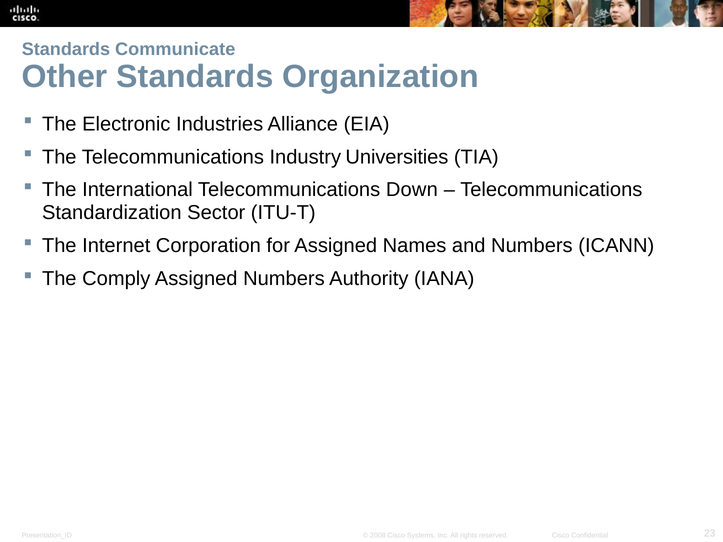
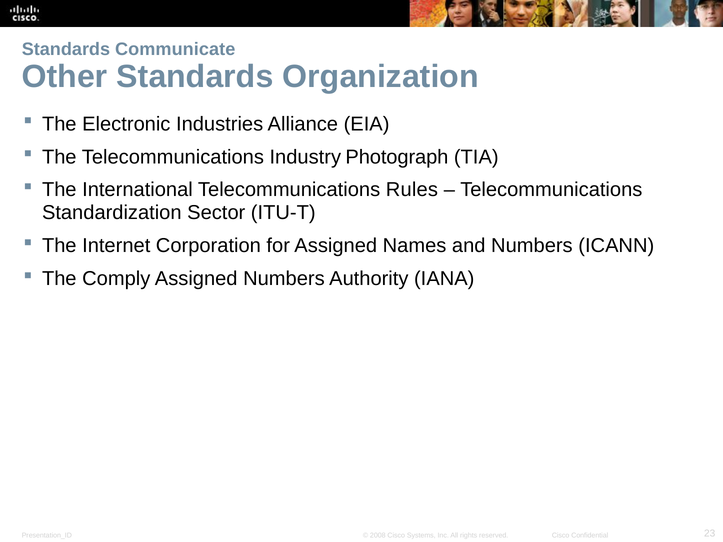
Universities: Universities -> Photograph
Down: Down -> Rules
